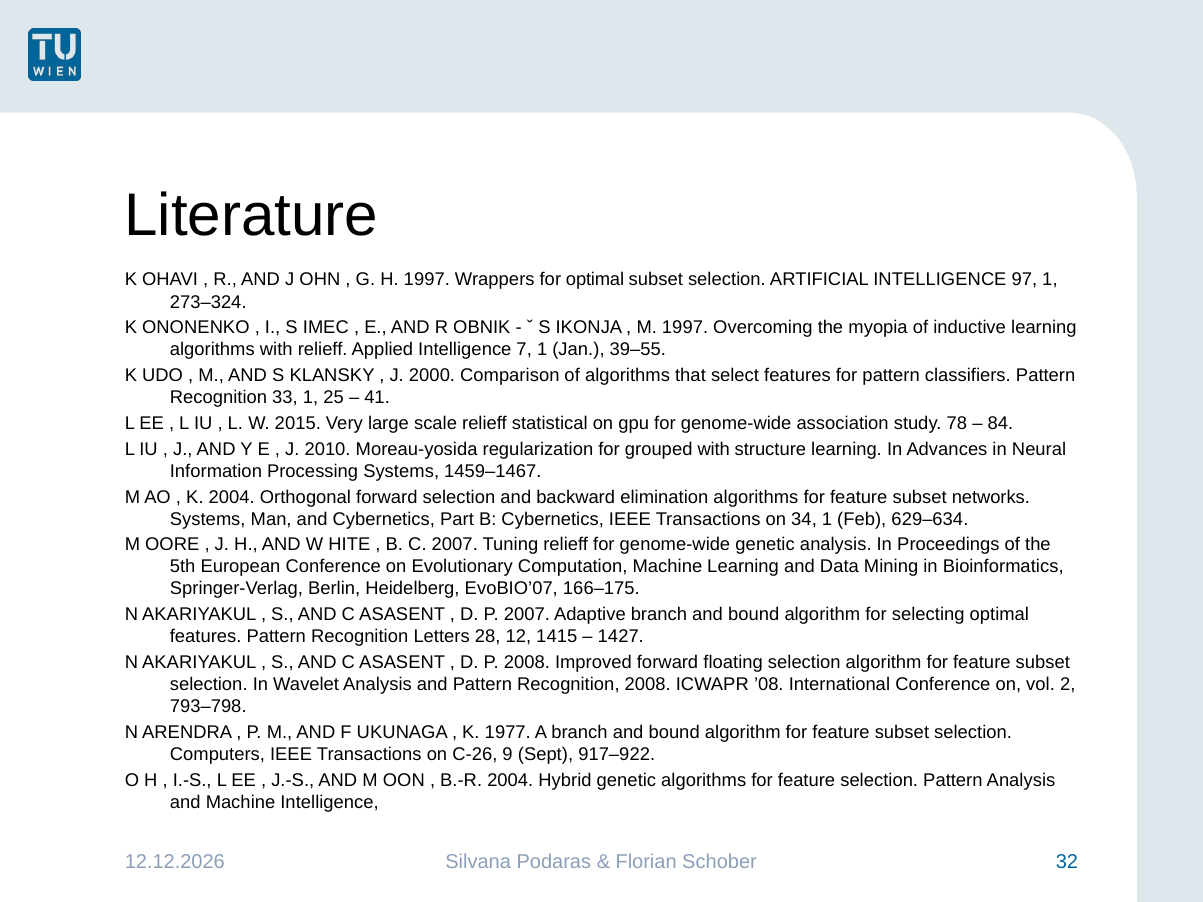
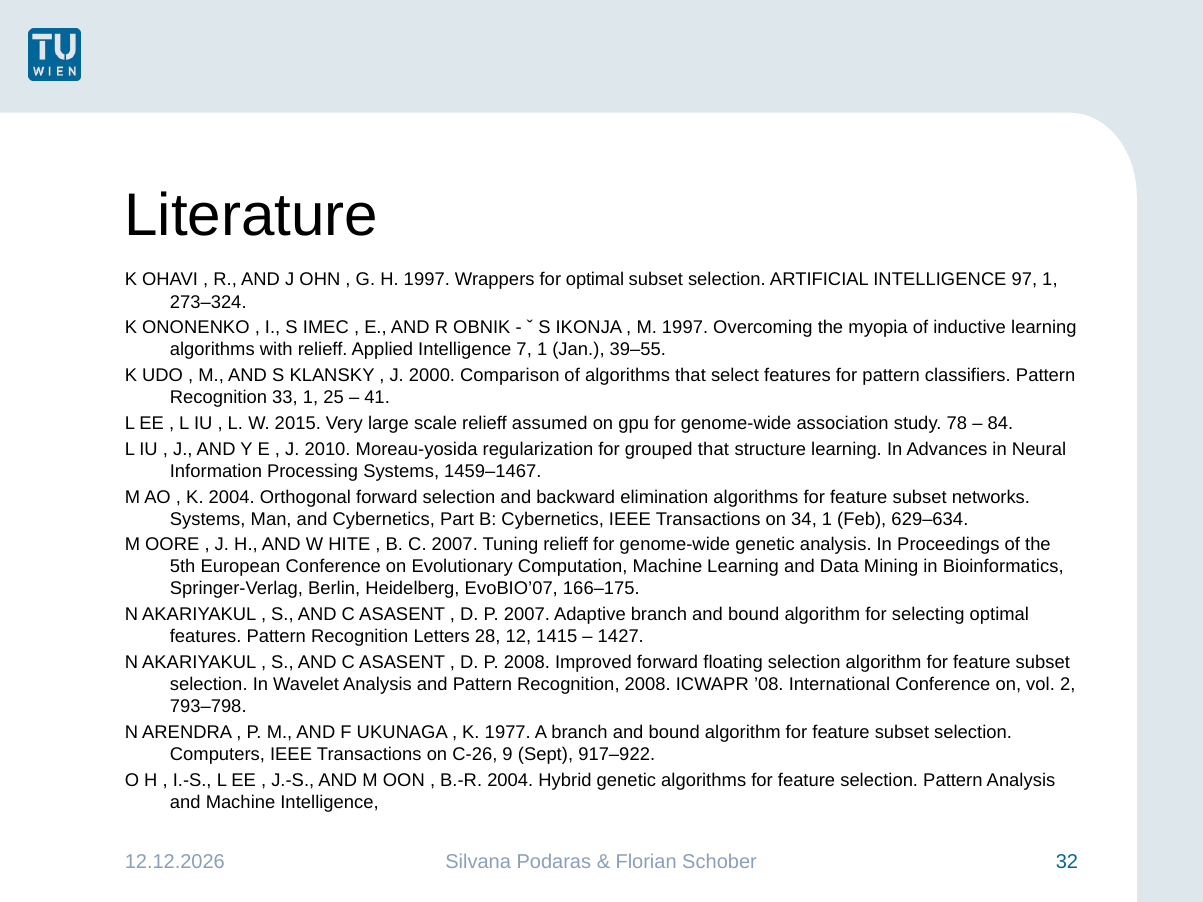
statistical: statistical -> assumed
grouped with: with -> that
